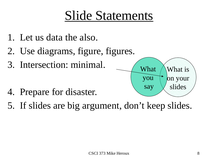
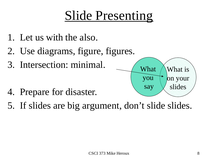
Statements: Statements -> Presenting
data: data -> with
don’t keep: keep -> slide
